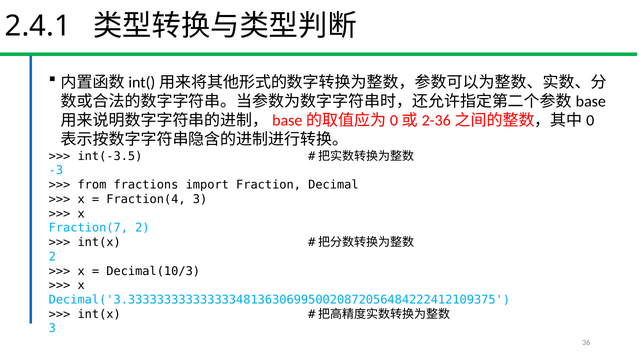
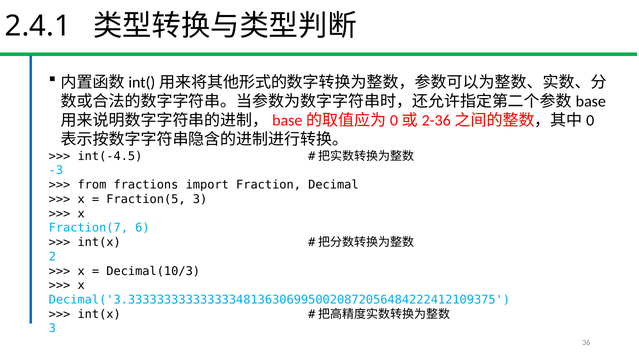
int(-3.5: int(-3.5 -> int(-4.5
Fraction(4: Fraction(4 -> Fraction(5
Fraction(7 2: 2 -> 6
